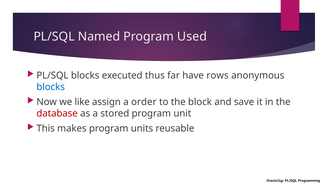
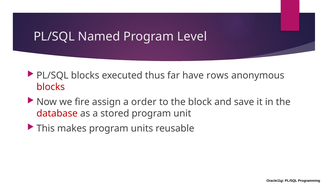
Used: Used -> Level
blocks at (51, 87) colour: blue -> red
like: like -> fire
